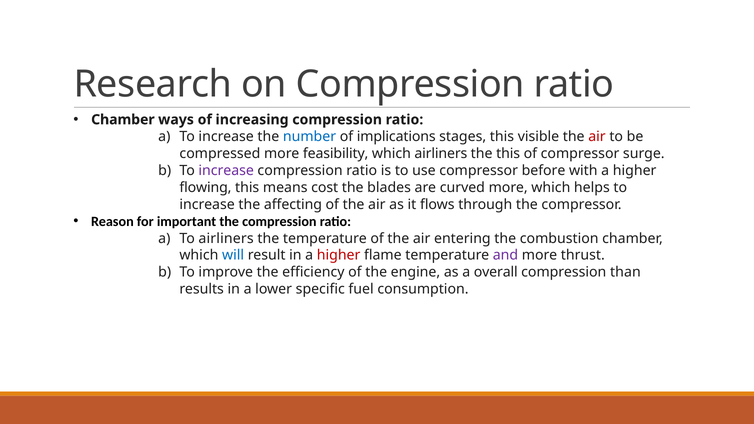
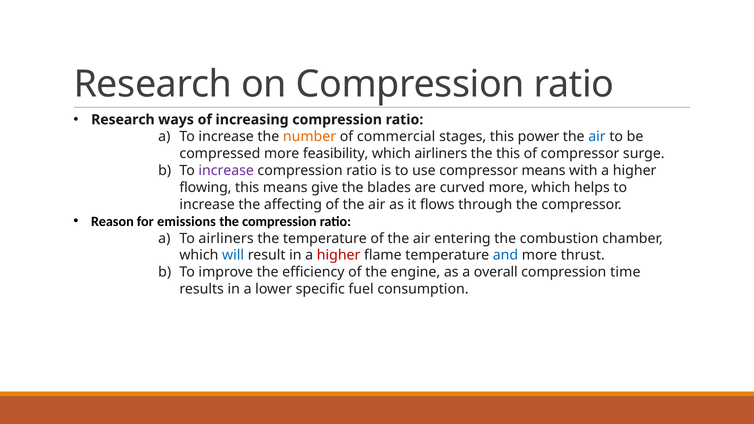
Chamber at (123, 120): Chamber -> Research
number colour: blue -> orange
implications: implications -> commercial
visible: visible -> power
air at (597, 137) colour: red -> blue
compressor before: before -> means
cost: cost -> give
important: important -> emissions
and colour: purple -> blue
than: than -> time
